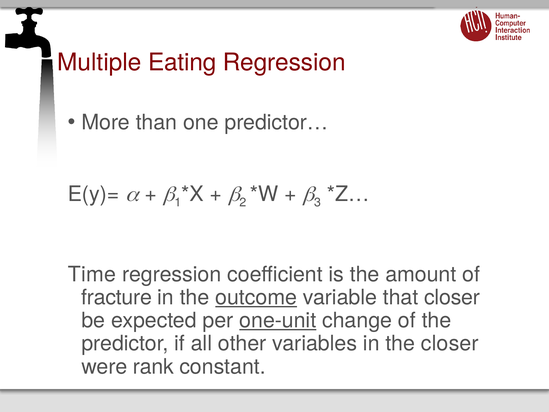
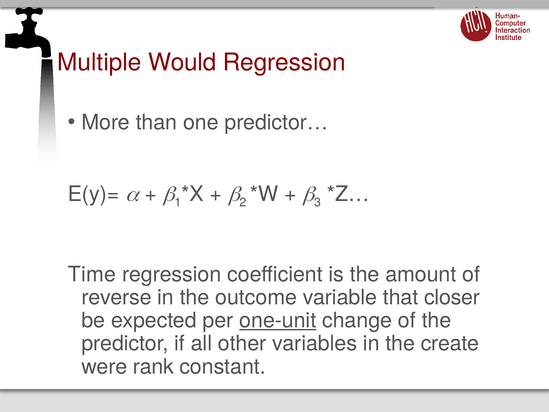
Eating: Eating -> Would
fracture: fracture -> reverse
outcome underline: present -> none
the closer: closer -> create
